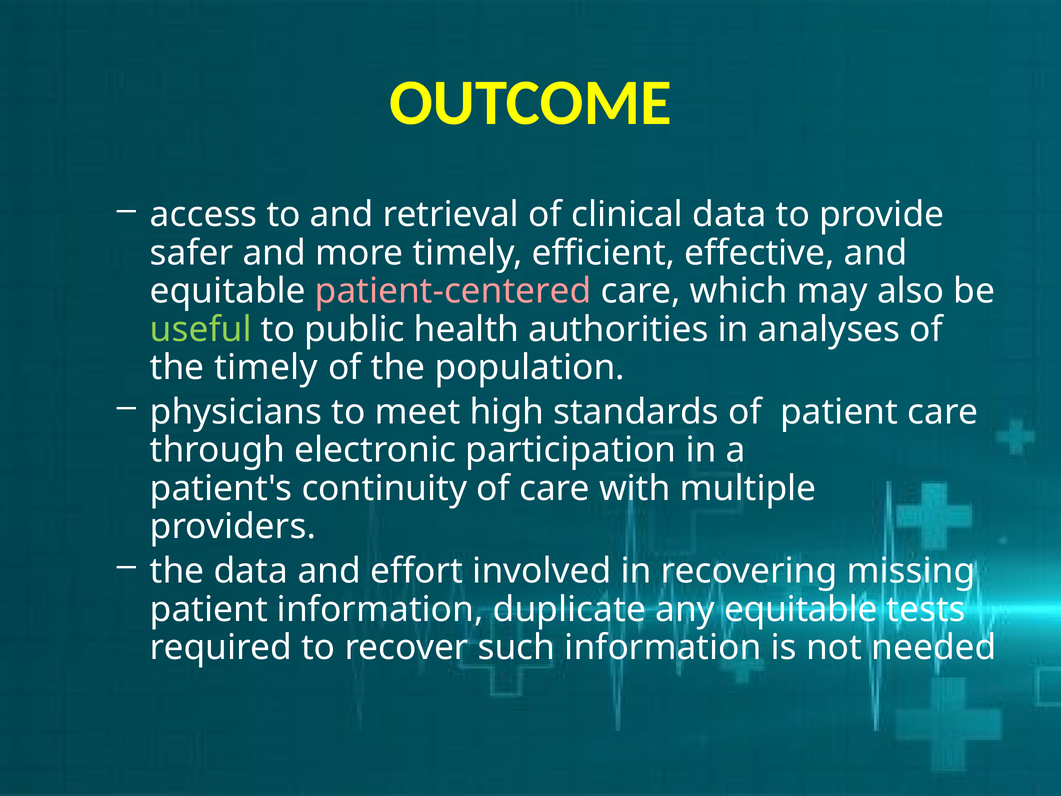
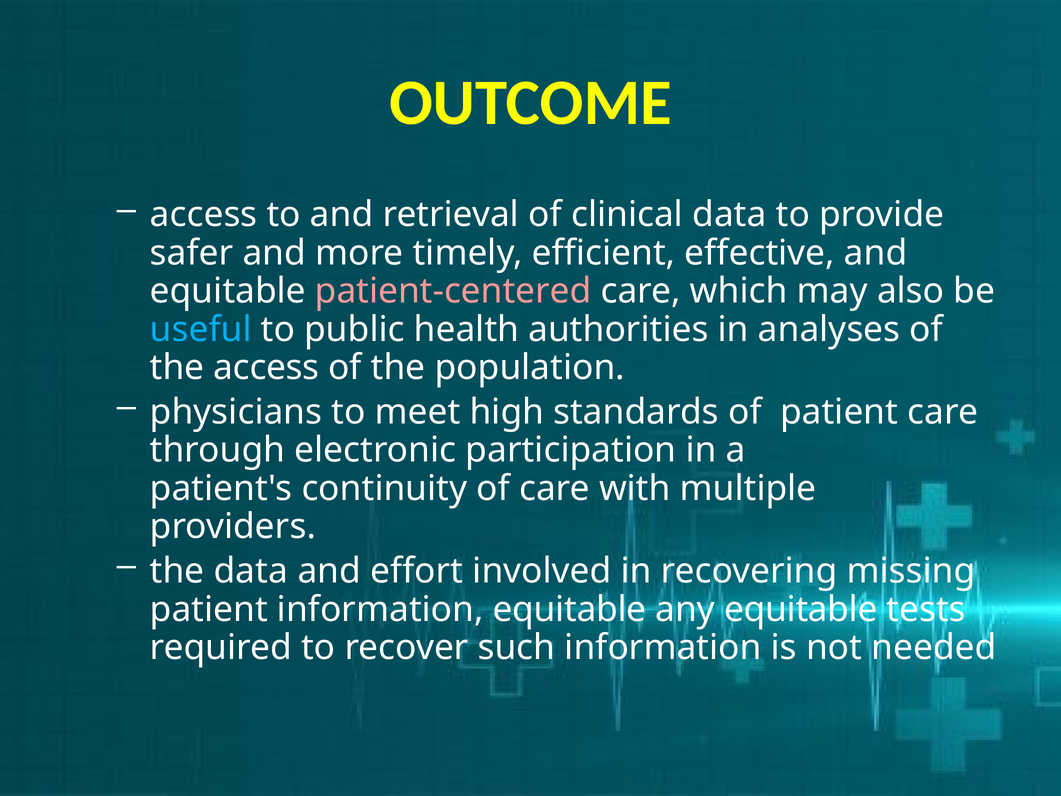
useful colour: light green -> light blue
the timely: timely -> access
information duplicate: duplicate -> equitable
